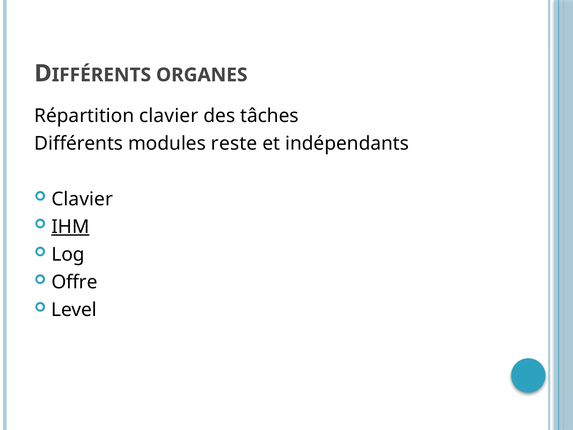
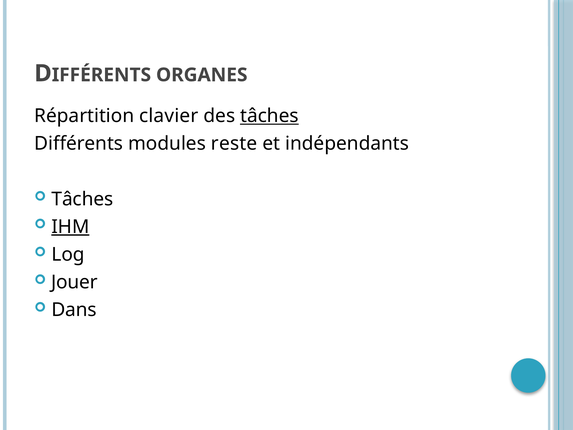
tâches at (269, 116) underline: none -> present
Clavier at (82, 199): Clavier -> Tâches
Offre: Offre -> Jouer
Level: Level -> Dans
